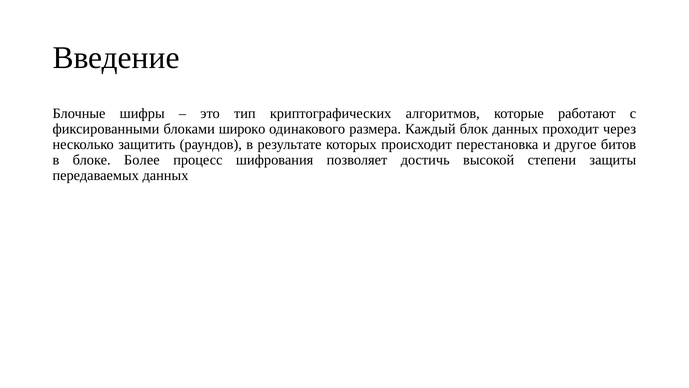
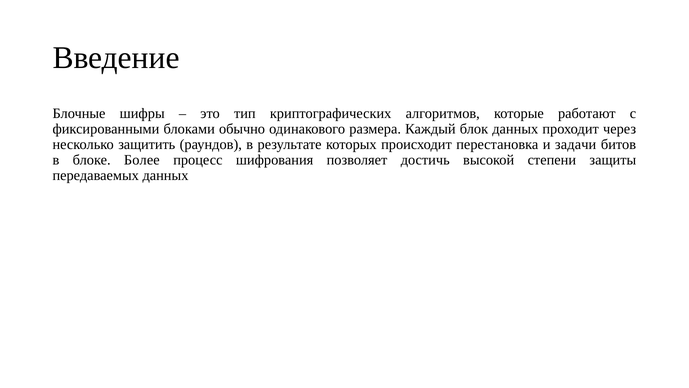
широко: широко -> обычно
другое: другое -> задачи
